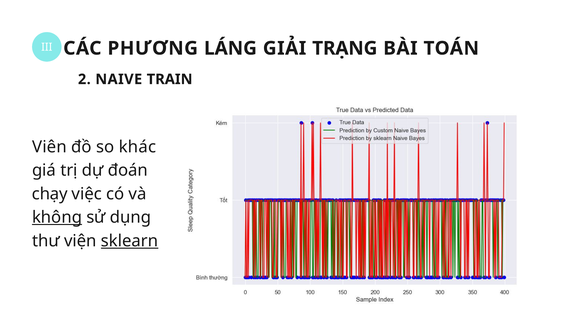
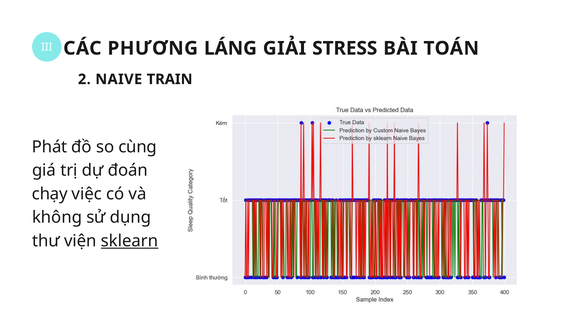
TRẠNG: TRẠNG -> STRESS
Viên: Viên -> Phát
khác: khác -> cùng
không underline: present -> none
